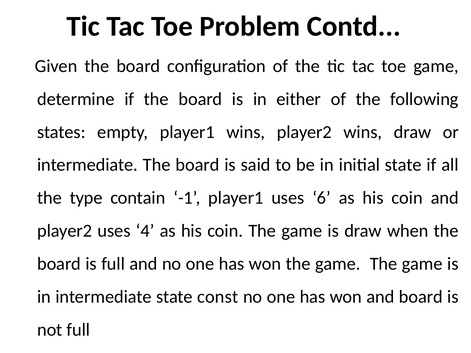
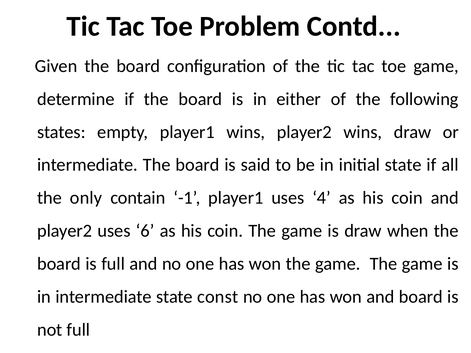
type: type -> only
6: 6 -> 4
4: 4 -> 6
